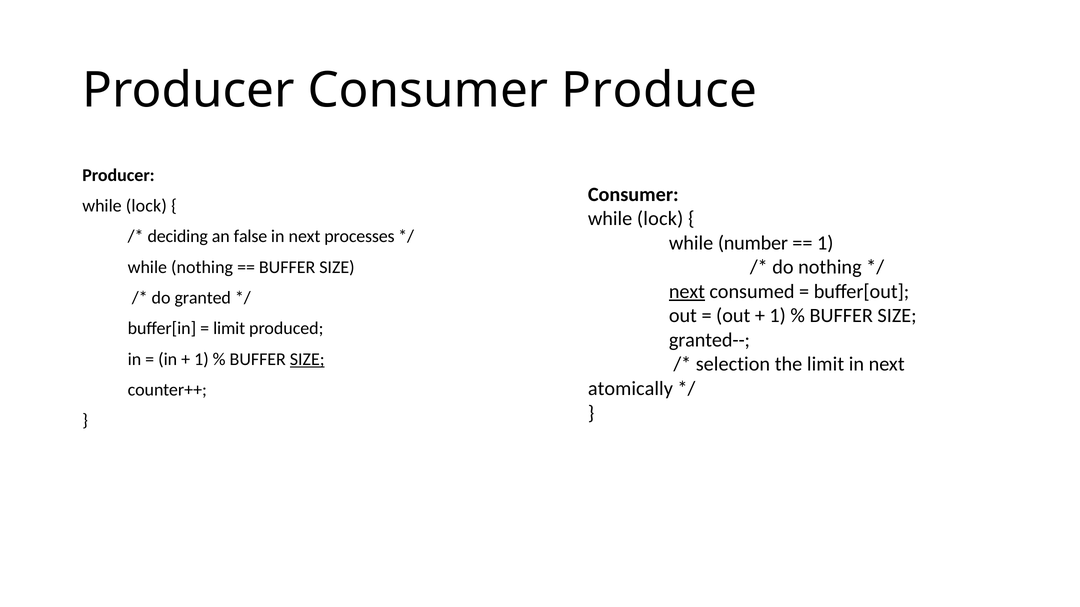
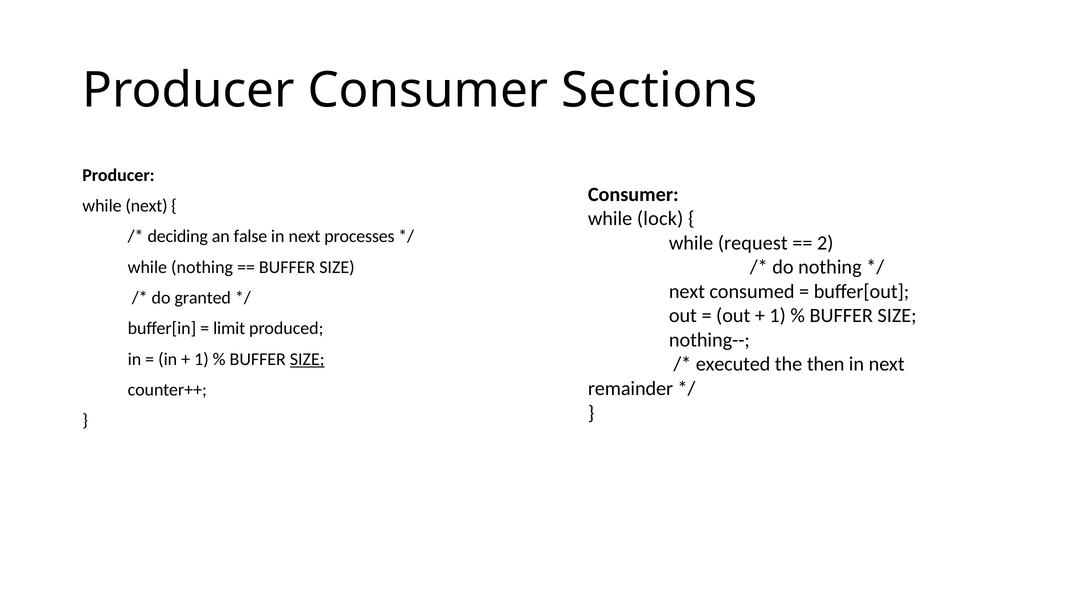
Produce: Produce -> Sections
lock at (146, 206): lock -> next
number: number -> request
1 at (825, 243): 1 -> 2
next at (687, 292) underline: present -> none
granted--: granted-- -> nothing--
selection: selection -> executed
the limit: limit -> then
atomically: atomically -> remainder
